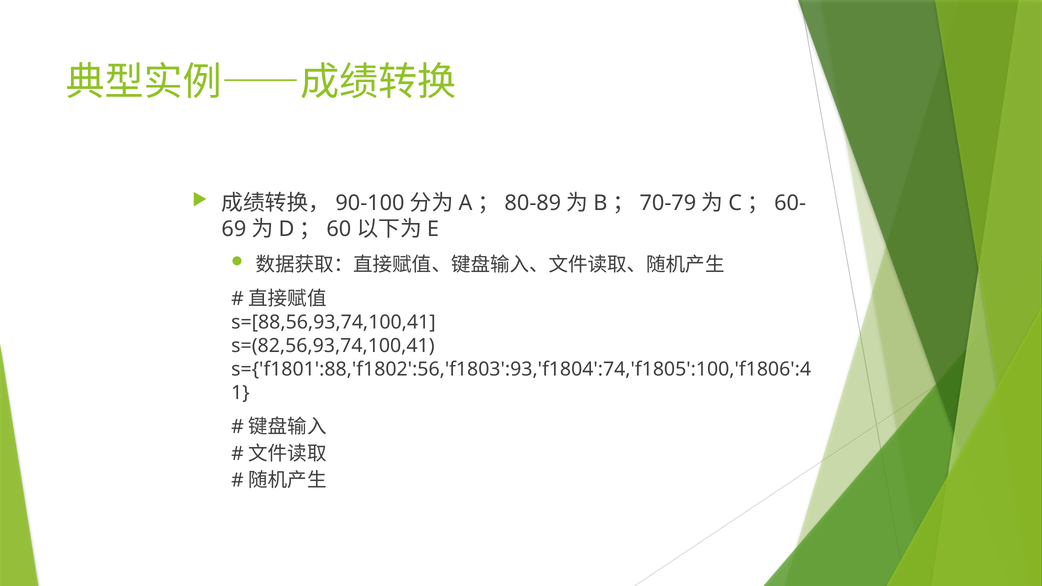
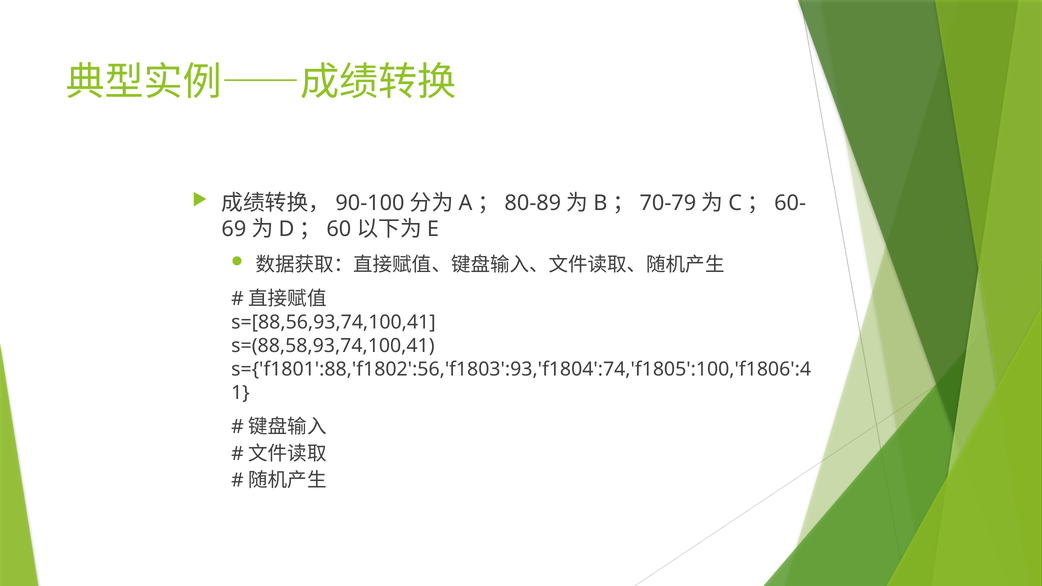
s=(82,56,93,74,100,41: s=(82,56,93,74,100,41 -> s=(88,58,93,74,100,41
